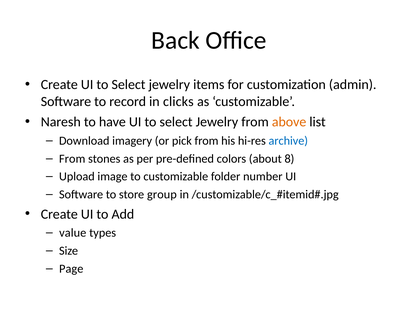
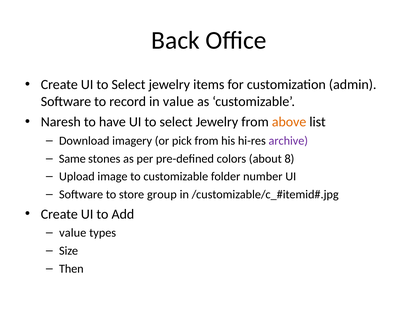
in clicks: clicks -> value
archive colour: blue -> purple
From at (72, 158): From -> Same
Page: Page -> Then
